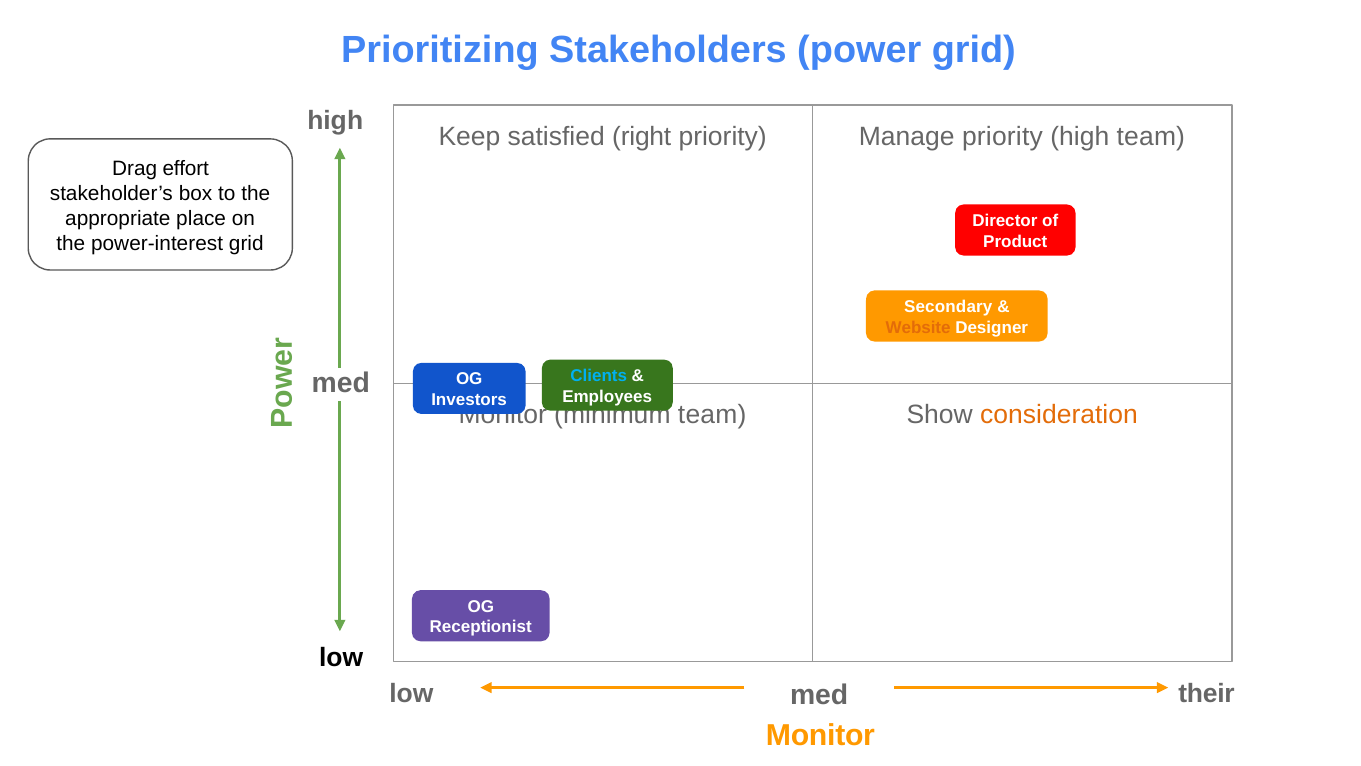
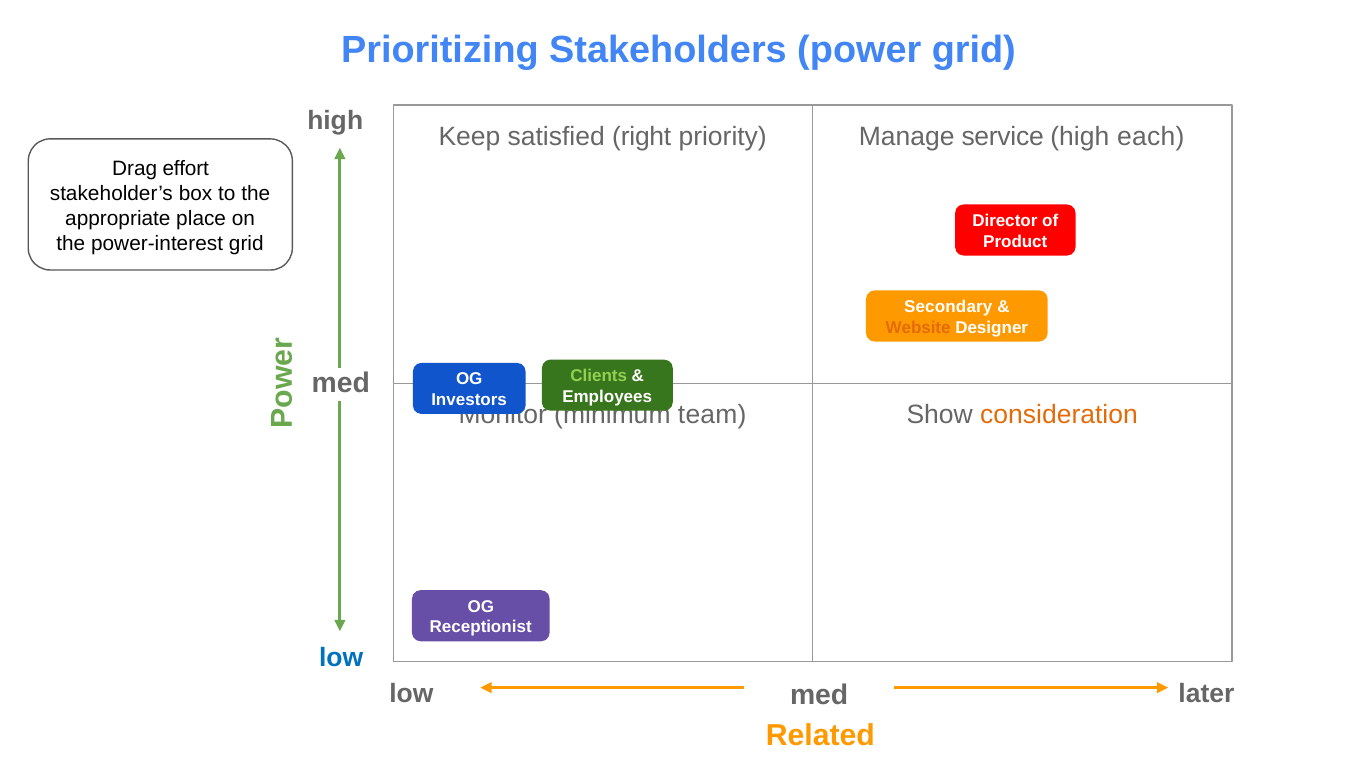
Manage priority: priority -> service
high team: team -> each
Clients colour: light blue -> light green
low at (341, 658) colour: black -> blue
their: their -> later
Monitor at (820, 735): Monitor -> Related
